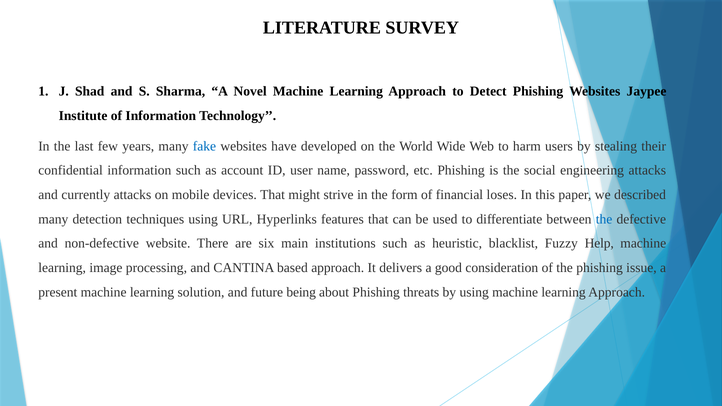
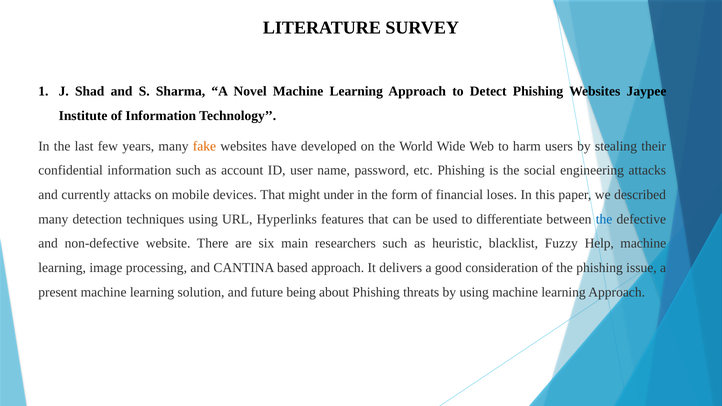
fake colour: blue -> orange
strive: strive -> under
institutions: institutions -> researchers
